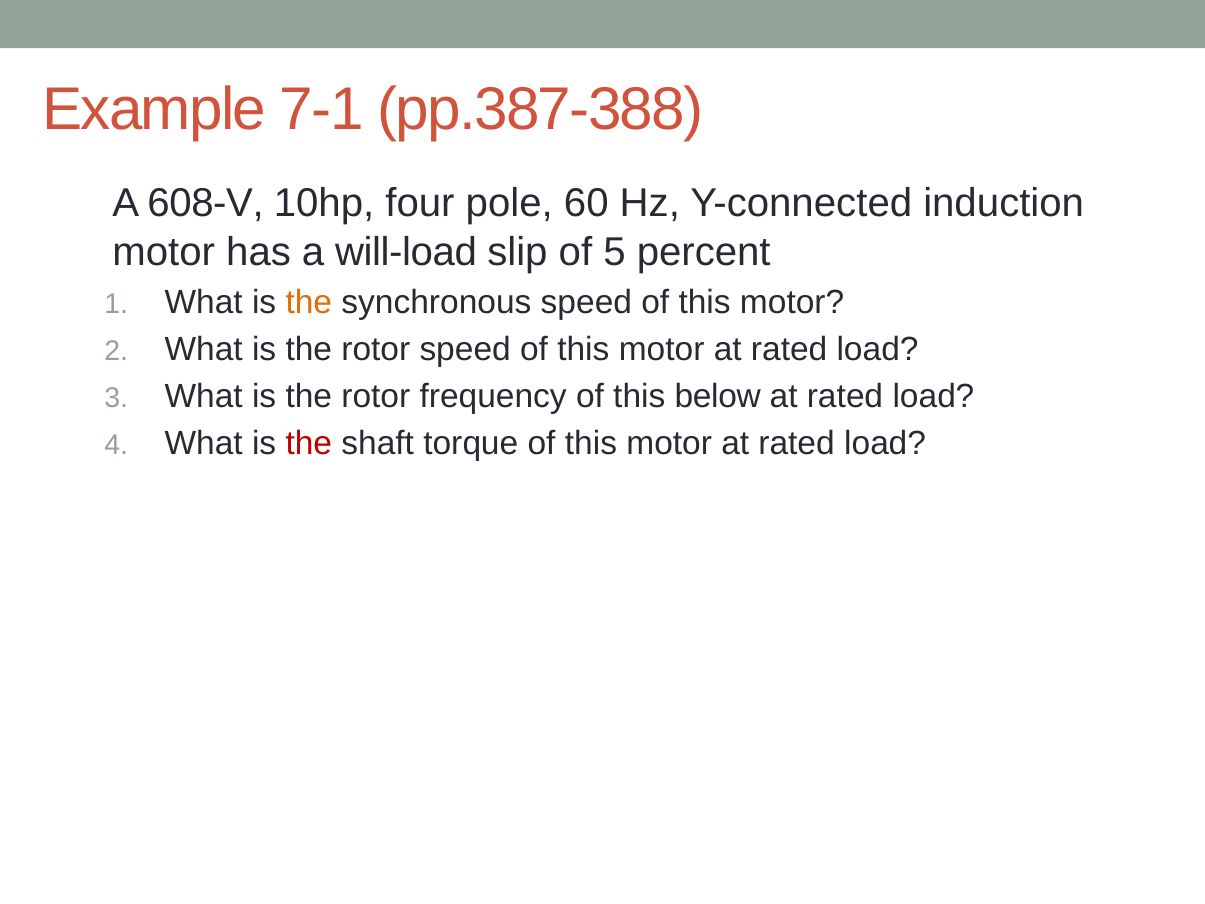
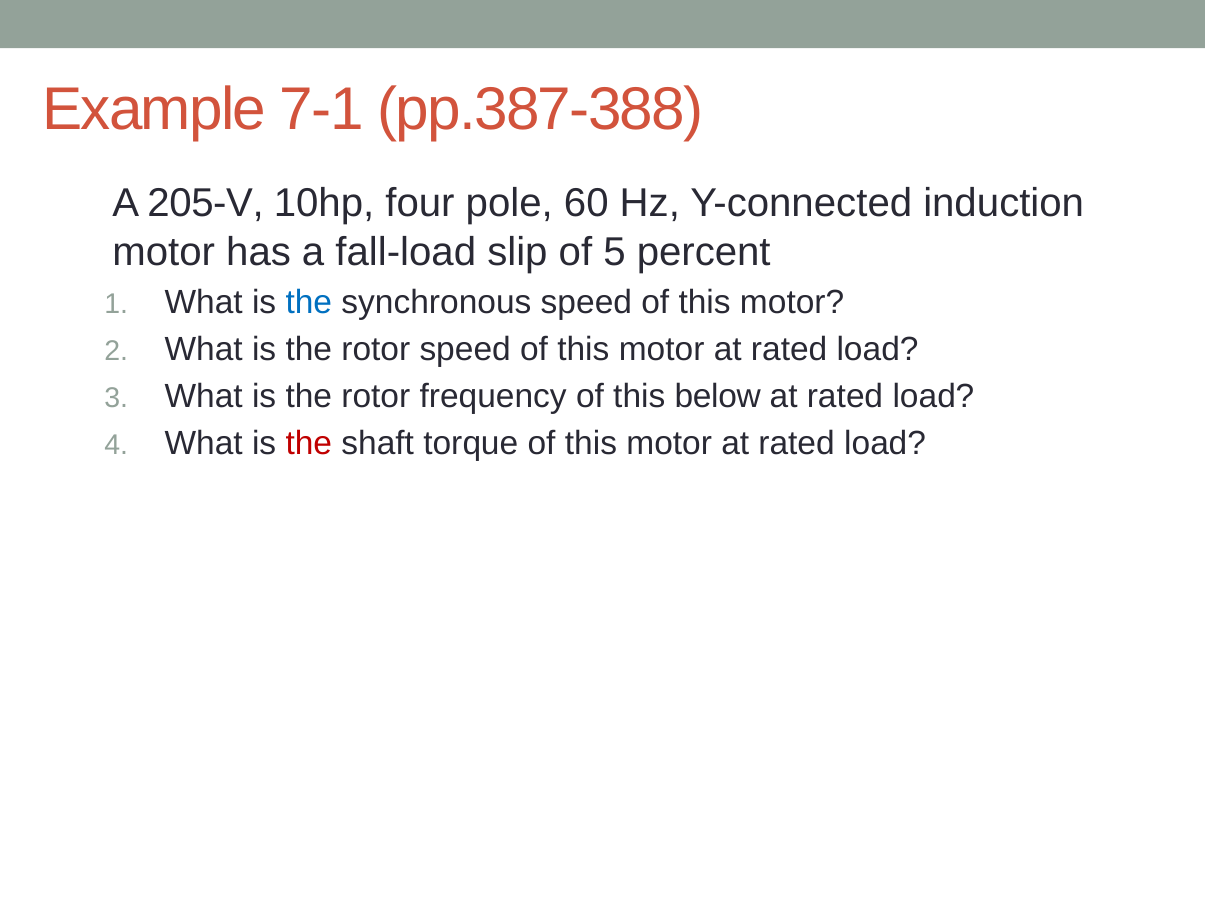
608-V: 608-V -> 205-V
will-load: will-load -> fall-load
the at (309, 302) colour: orange -> blue
